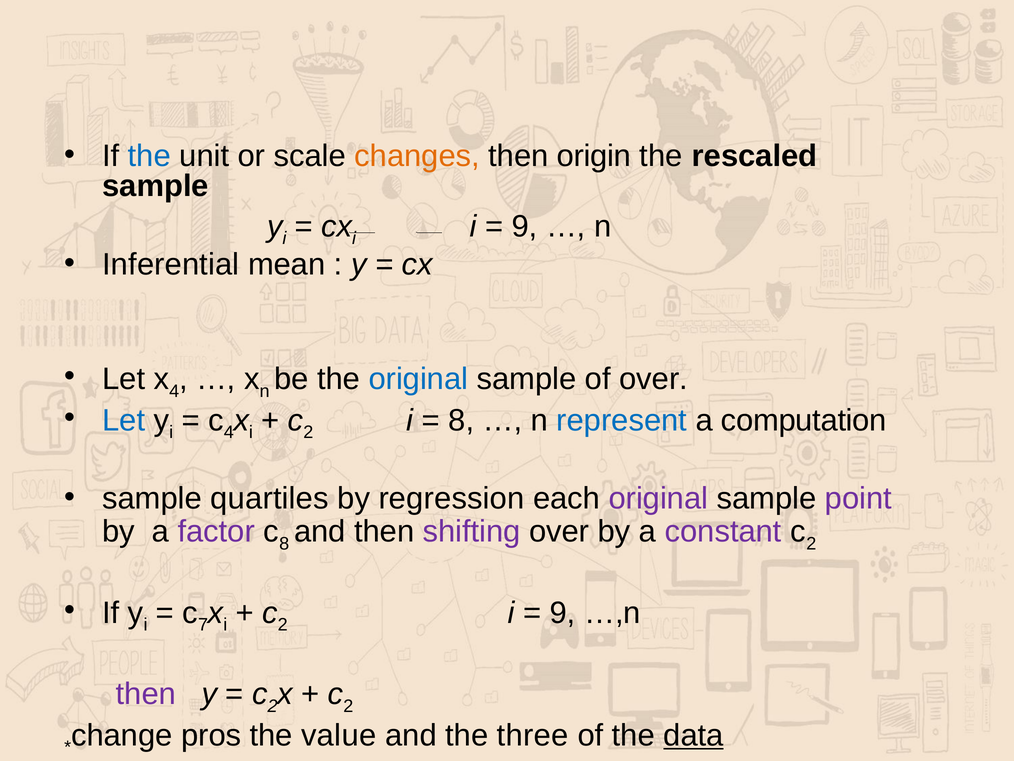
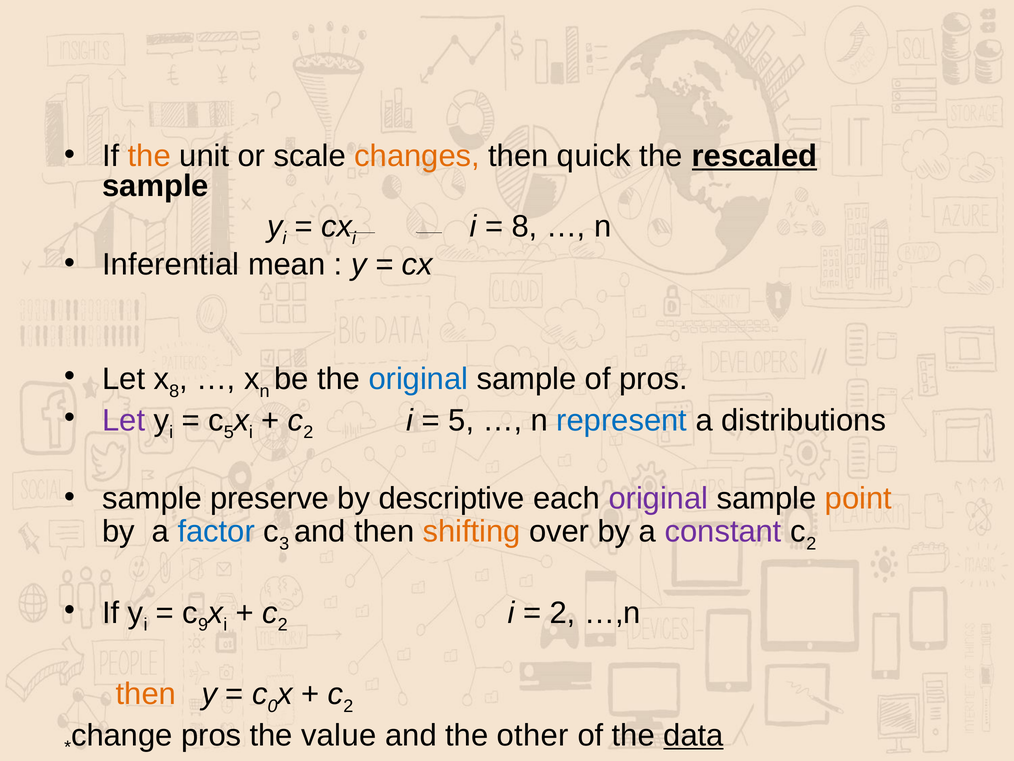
the at (149, 156) colour: blue -> orange
origin: origin -> quick
rescaled underline: none -> present
9 at (525, 226): 9 -> 8
4 at (174, 391): 4 -> 8
of over: over -> pros
Let at (124, 420) colour: blue -> purple
4 at (229, 432): 4 -> 5
8 at (461, 420): 8 -> 5
computation: computation -> distributions
quartiles: quartiles -> preserve
regression: regression -> descriptive
point colour: purple -> orange
factor colour: purple -> blue
8 at (284, 543): 8 -> 3
shifting colour: purple -> orange
7: 7 -> 9
9 at (563, 613): 9 -> 2
then at (146, 694) colour: purple -> orange
2 at (273, 706): 2 -> 0
three: three -> other
